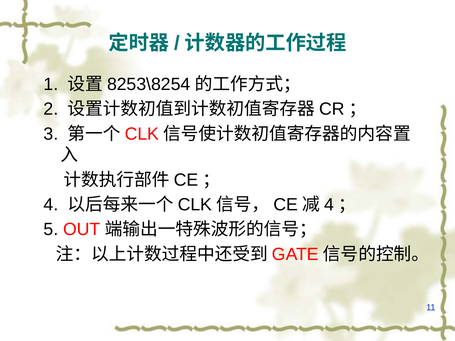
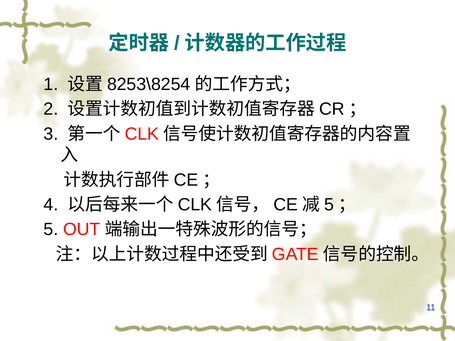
4 at (329, 205): 4 -> 5
